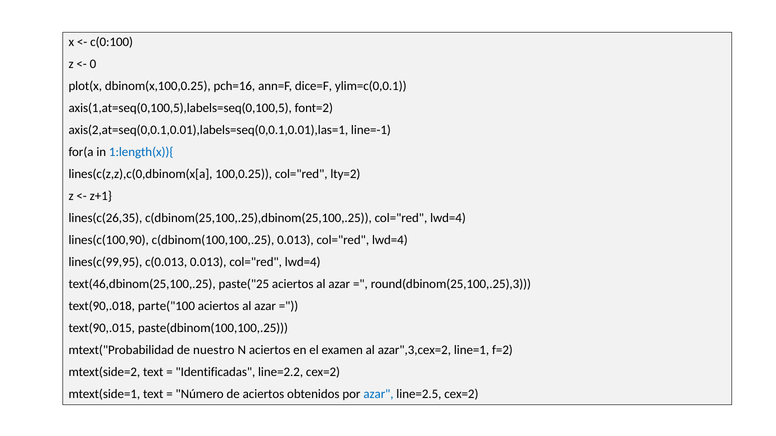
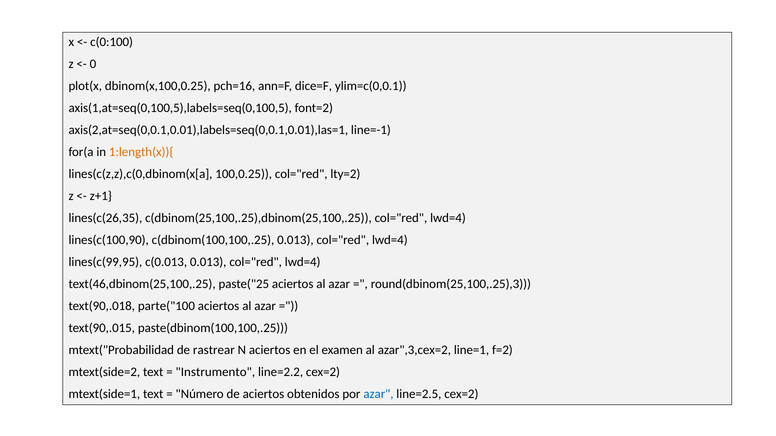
1:length(x)){ colour: blue -> orange
nuestro: nuestro -> rastrear
Identificadas: Identificadas -> Instrumento
